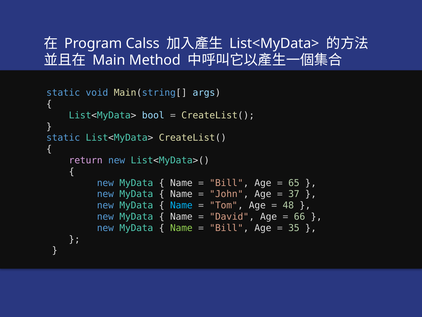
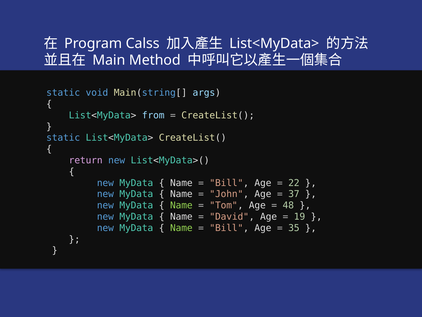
bool: bool -> from
65: 65 -> 22
Name at (181, 205) colour: light blue -> light green
66: 66 -> 19
